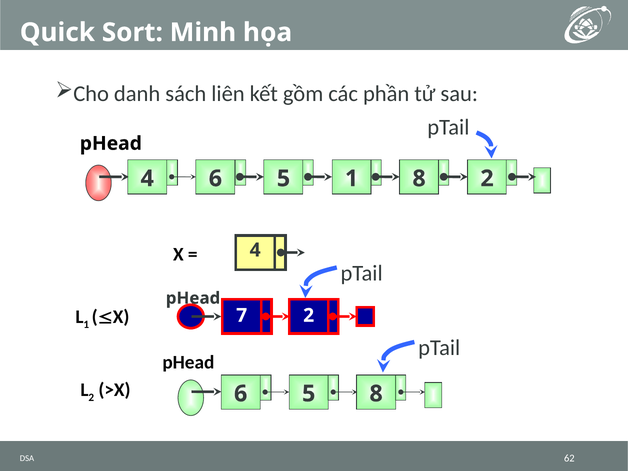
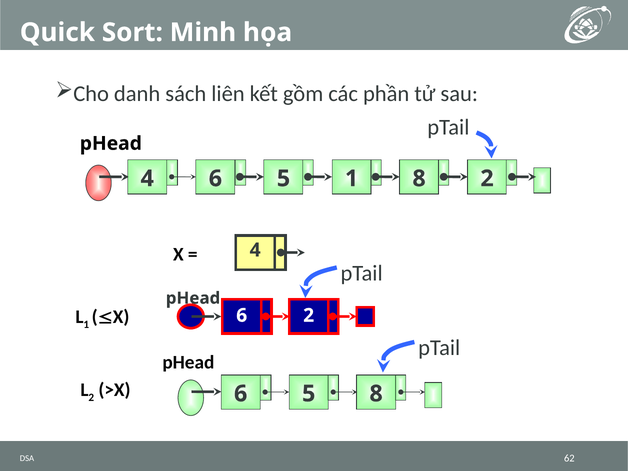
X 7: 7 -> 6
